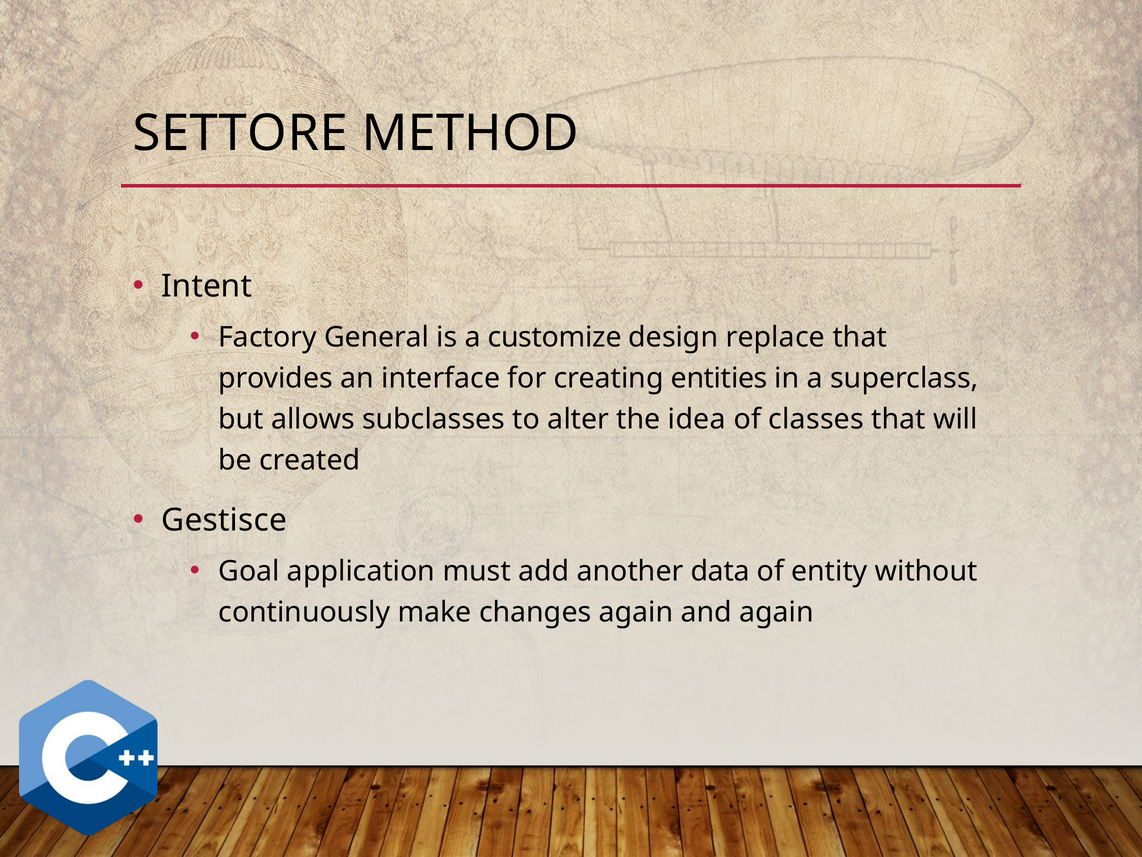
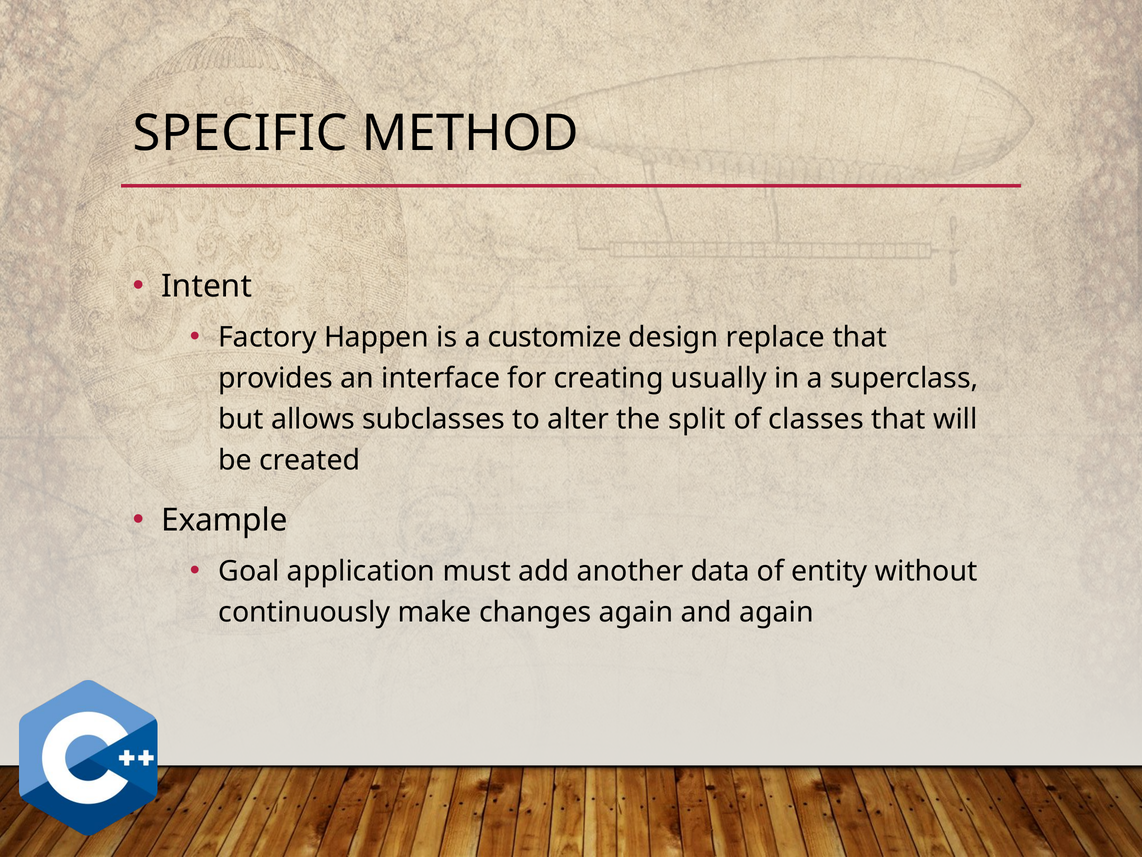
SETTORE: SETTORE -> SPECIFIC
General: General -> Happen
entities: entities -> usually
idea: idea -> split
Gestisce: Gestisce -> Example
